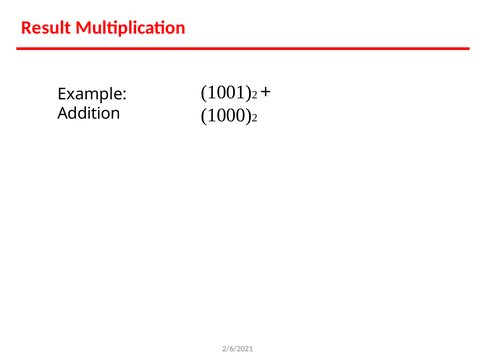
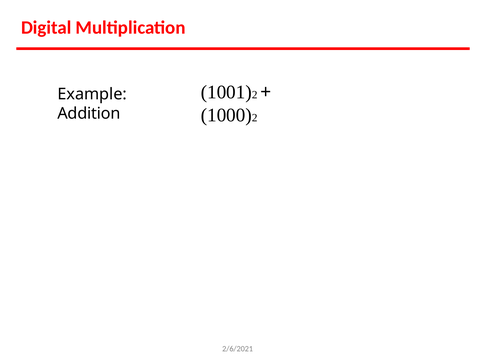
Result: Result -> Digital
